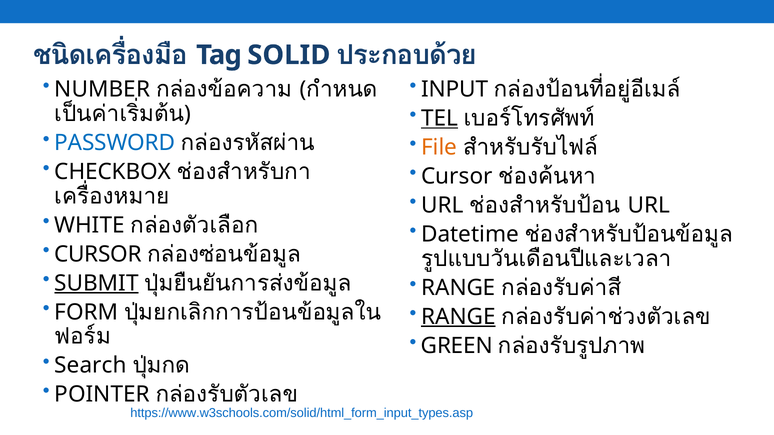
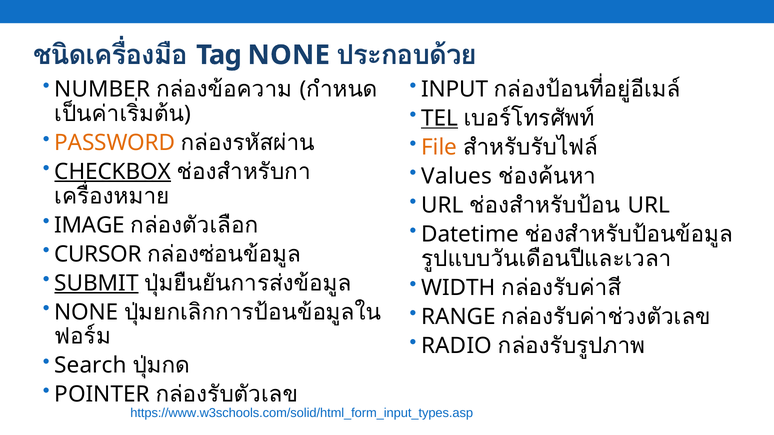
Tag SOLID: SOLID -> NONE
PASSWORD colour: blue -> orange
CHECKBOX underline: none -> present
Cursor at (457, 177): Cursor -> Values
WHITE: WHITE -> IMAGE
RANGE at (458, 288): RANGE -> WIDTH
FORM at (86, 312): FORM -> NONE
RANGE at (458, 317) underline: present -> none
GREEN: GREEN -> RADIO
